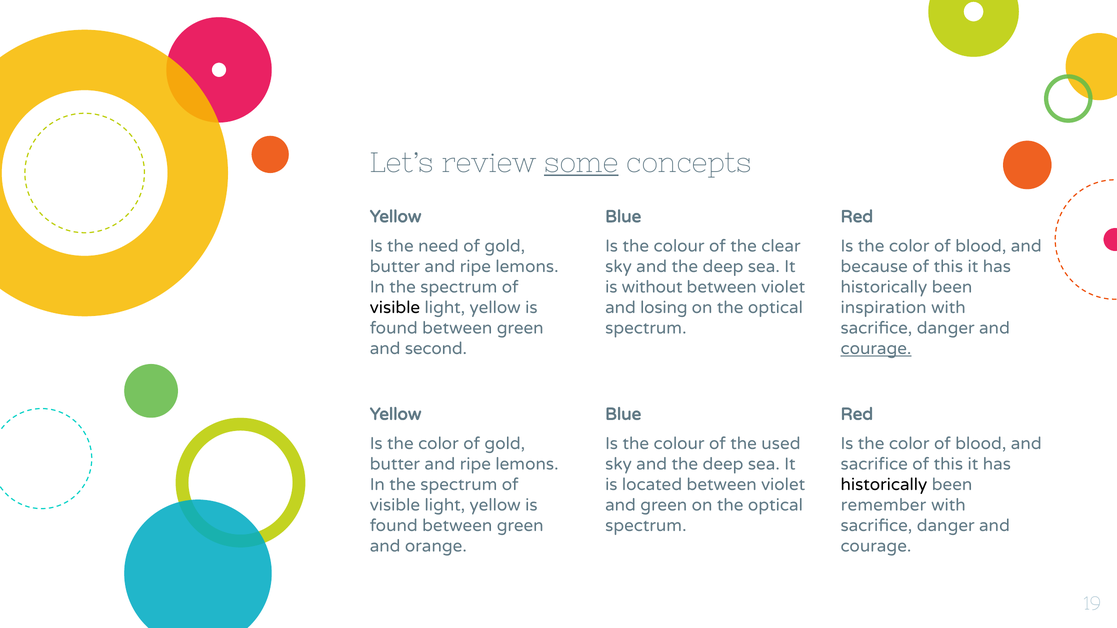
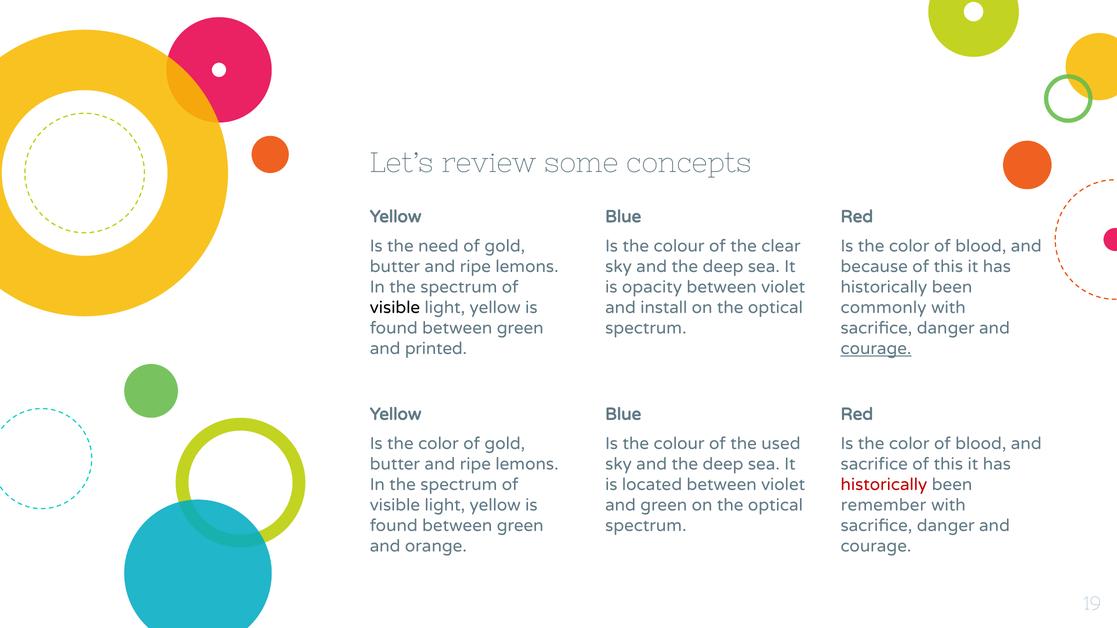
some underline: present -> none
without: without -> opacity
losing: losing -> install
inspiration: inspiration -> commonly
second: second -> printed
historically at (884, 485) colour: black -> red
